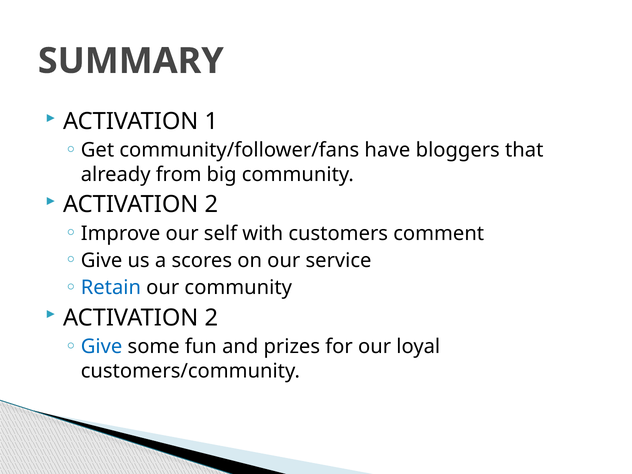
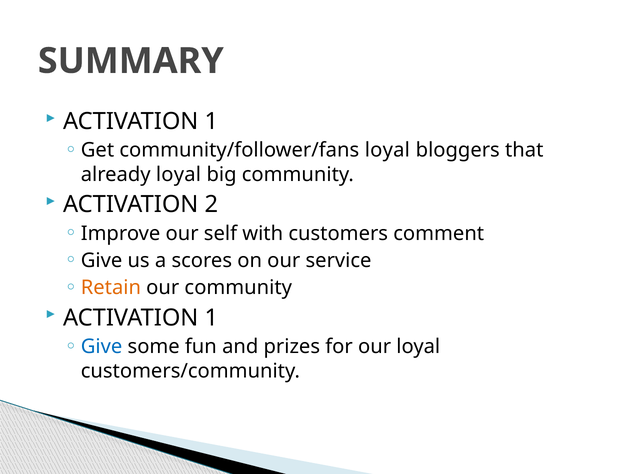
community/follower/fans have: have -> loyal
already from: from -> loyal
Retain colour: blue -> orange
2 at (211, 318): 2 -> 1
